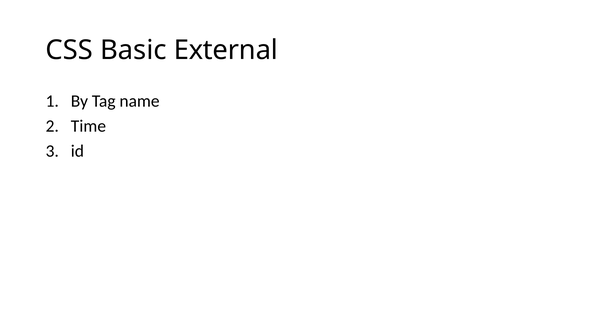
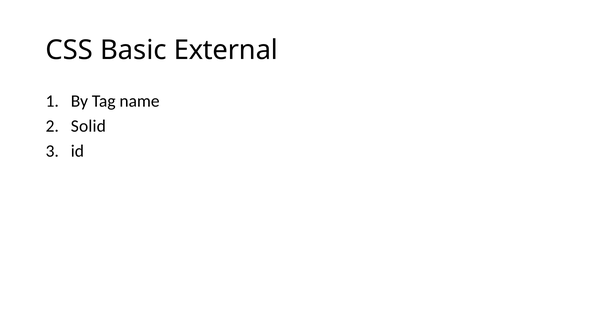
Time: Time -> Solid
